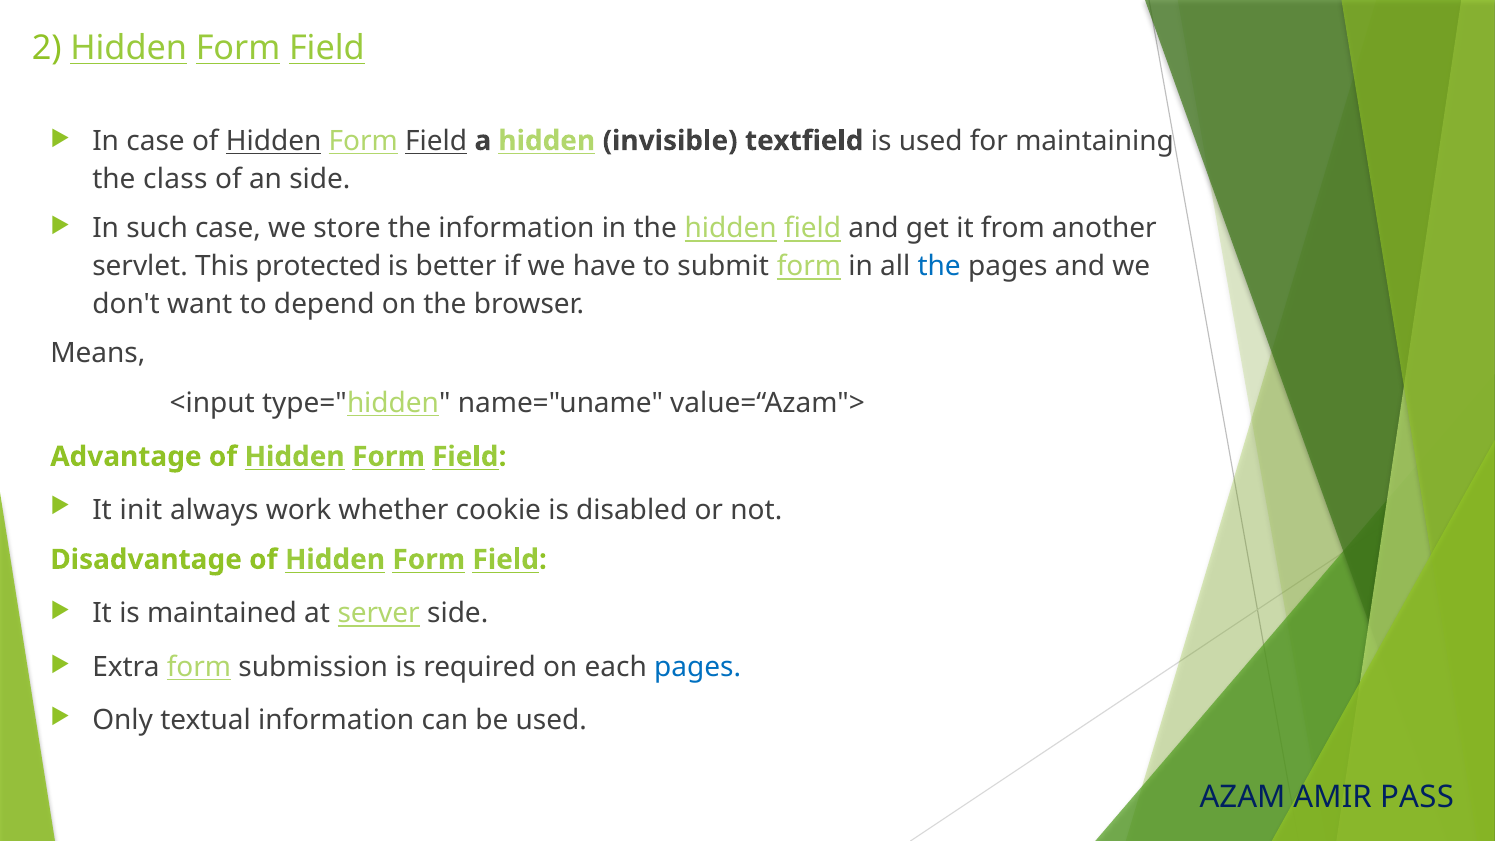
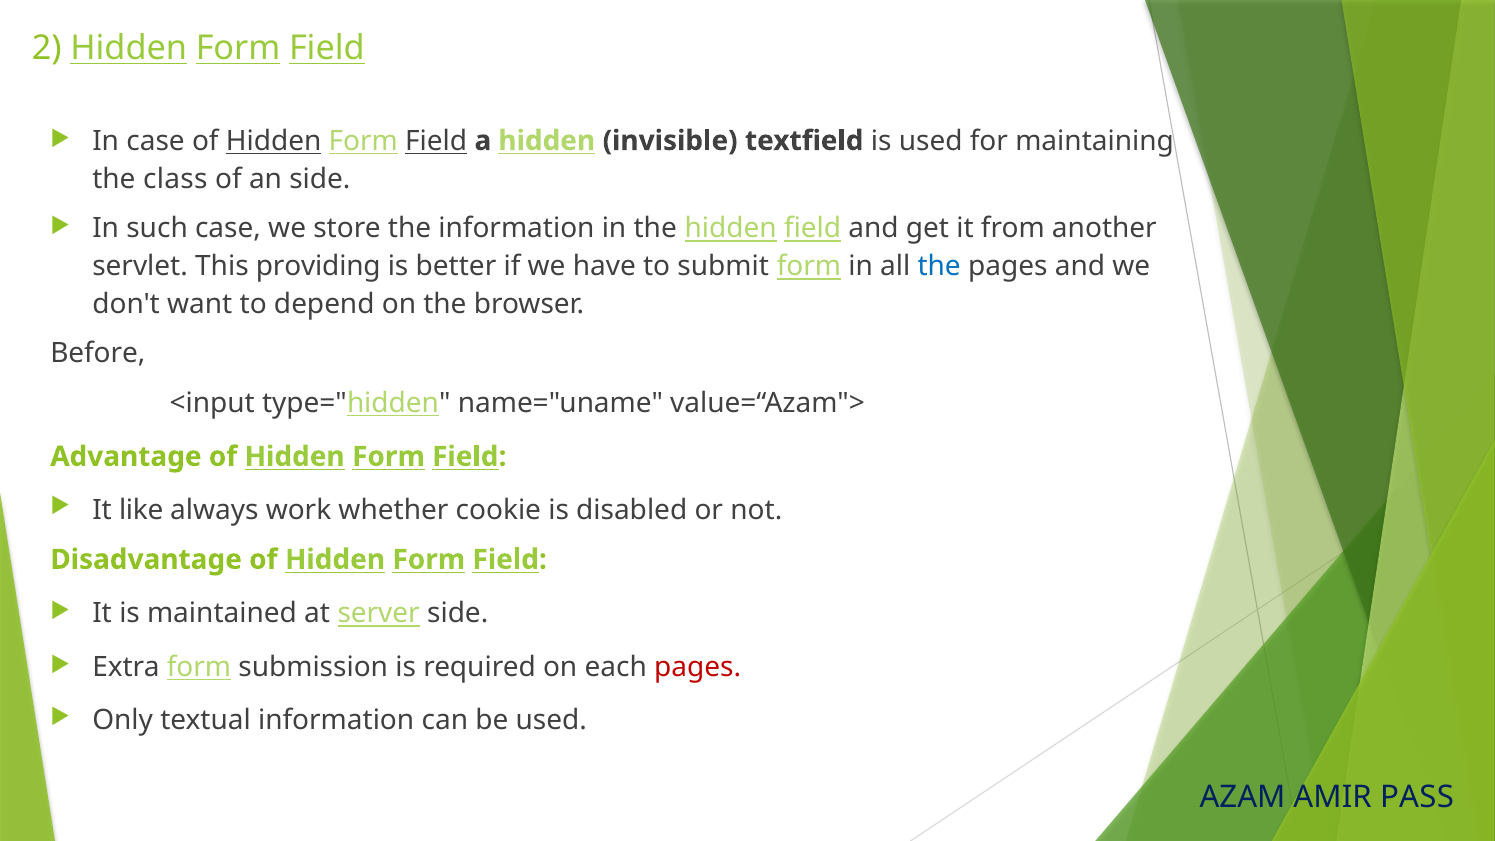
protected: protected -> providing
Means: Means -> Before
init: init -> like
pages at (698, 667) colour: blue -> red
